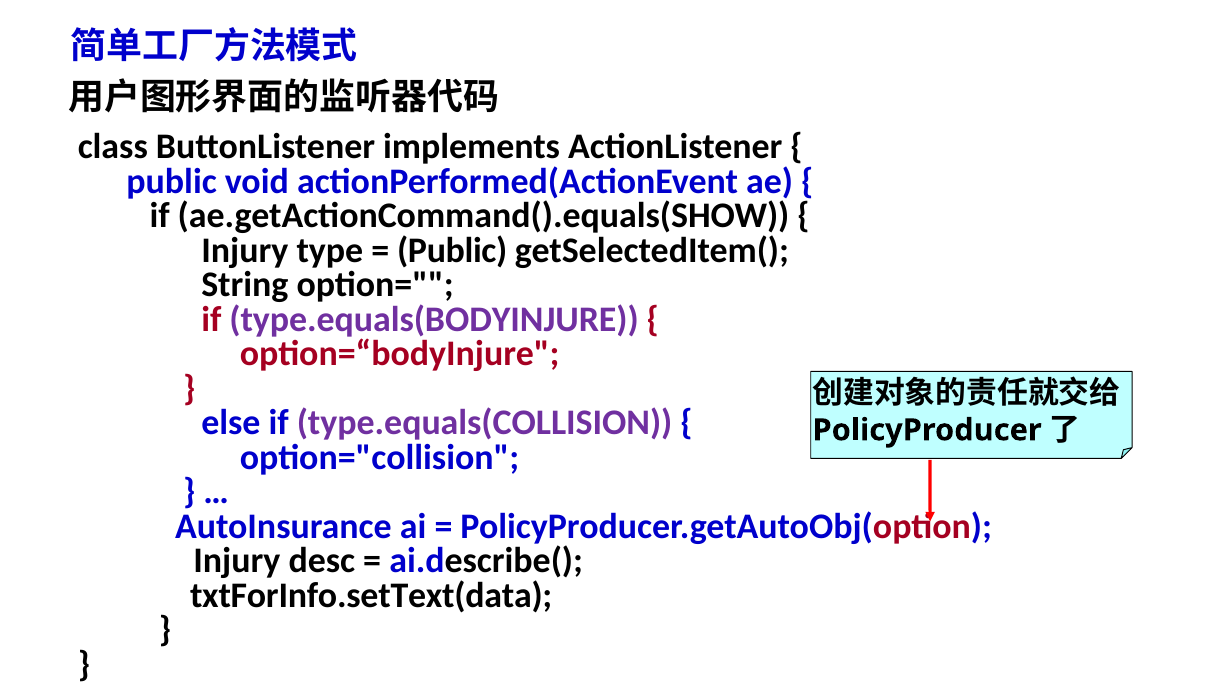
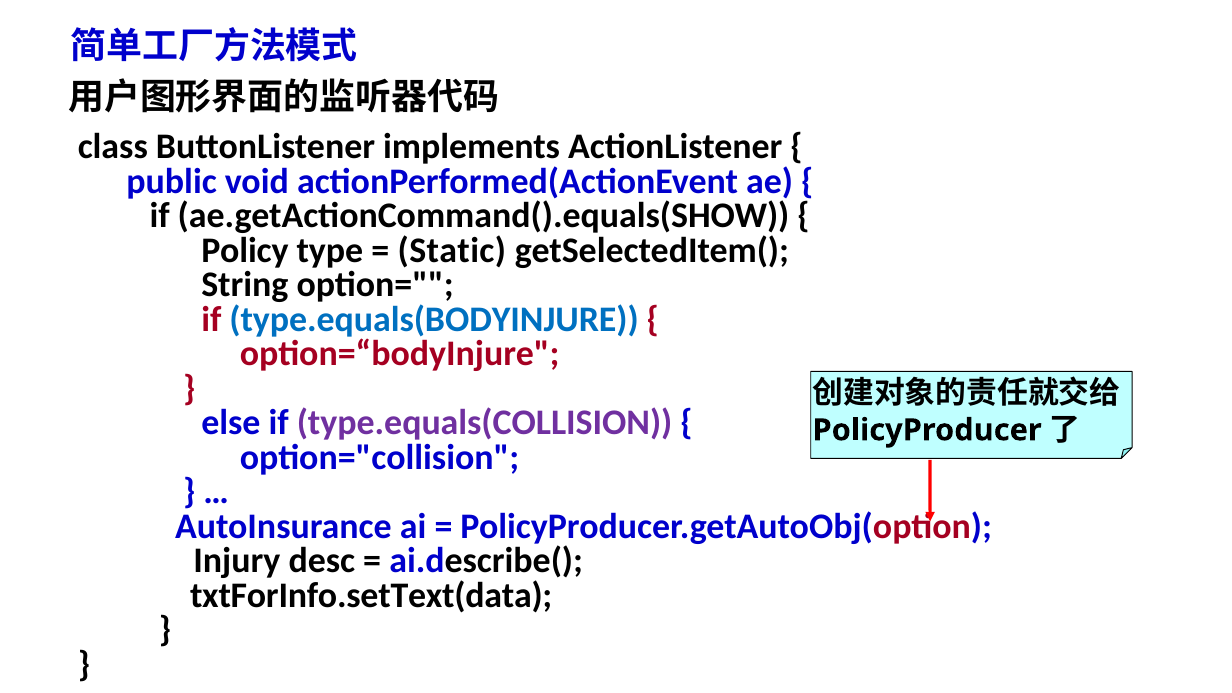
Injury at (245, 250): Injury -> Policy
Public at (452, 250): Public -> Static
type.equals(BODYINJURE colour: purple -> blue
